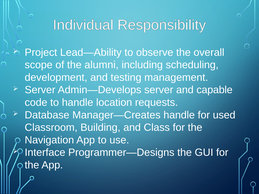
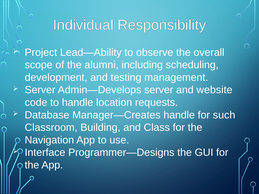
capable: capable -> website
used: used -> such
